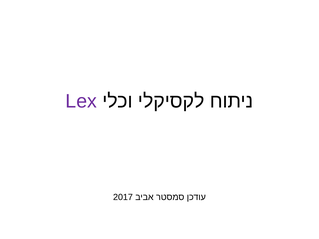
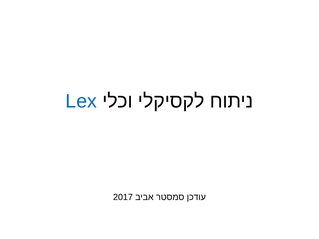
Lex colour: purple -> blue
